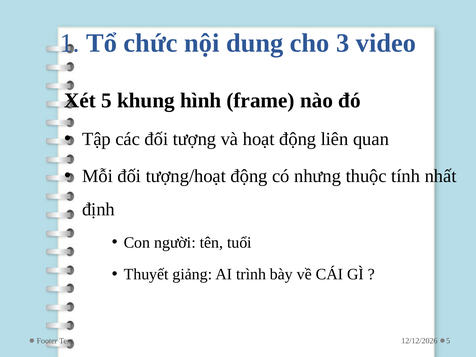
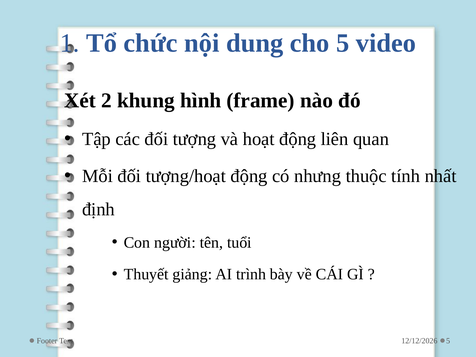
cho 3: 3 -> 5
Xét 5: 5 -> 2
